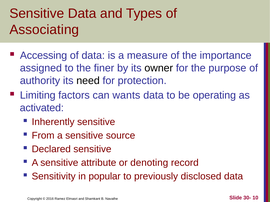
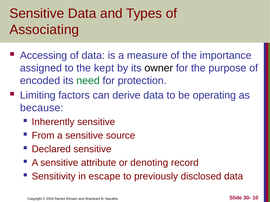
finer: finer -> kept
authority: authority -> encoded
need colour: black -> green
wants: wants -> derive
activated: activated -> because
popular: popular -> escape
